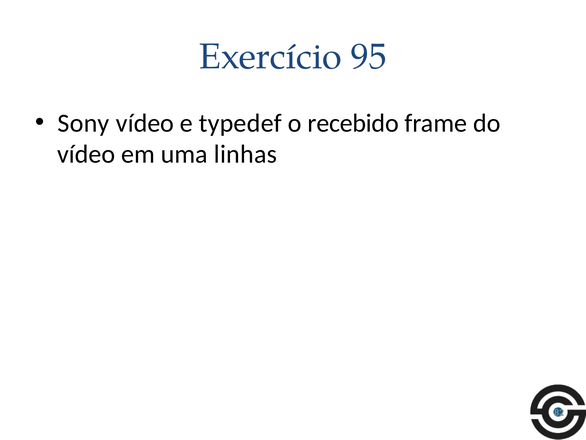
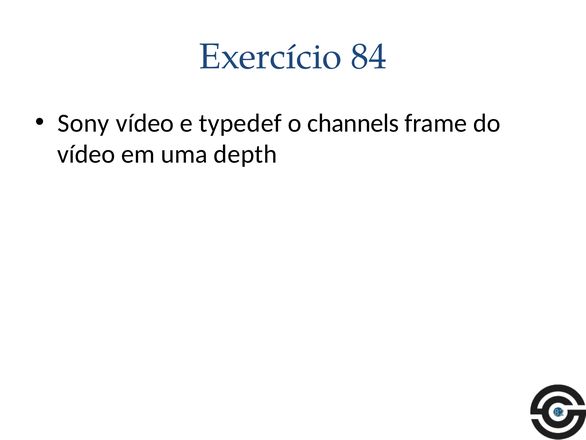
95: 95 -> 84
recebido: recebido -> channels
linhas: linhas -> depth
